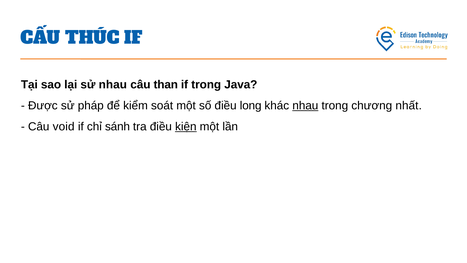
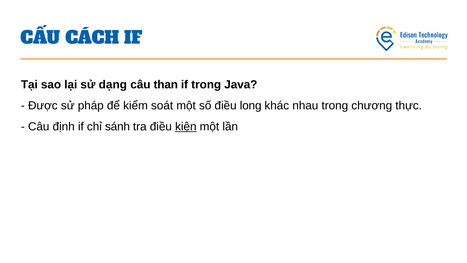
THÚC: THÚC -> CÁCH
sử nhau: nhau -> dạng
nhau at (305, 106) underline: present -> none
nhất: nhất -> thực
void: void -> định
